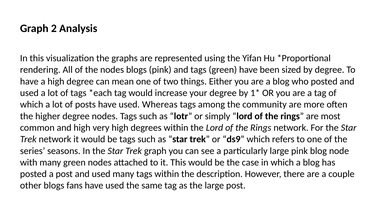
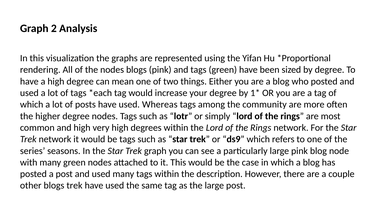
blogs fans: fans -> trek
